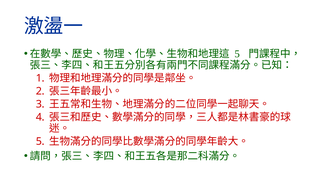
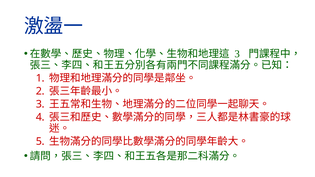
5 at (237, 54): 5 -> 3
